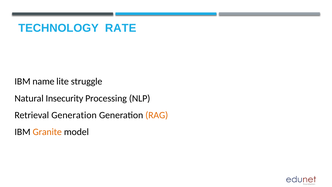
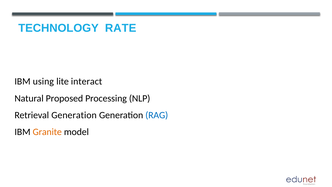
name: name -> using
struggle: struggle -> interact
Insecurity: Insecurity -> Proposed
RAG colour: orange -> blue
